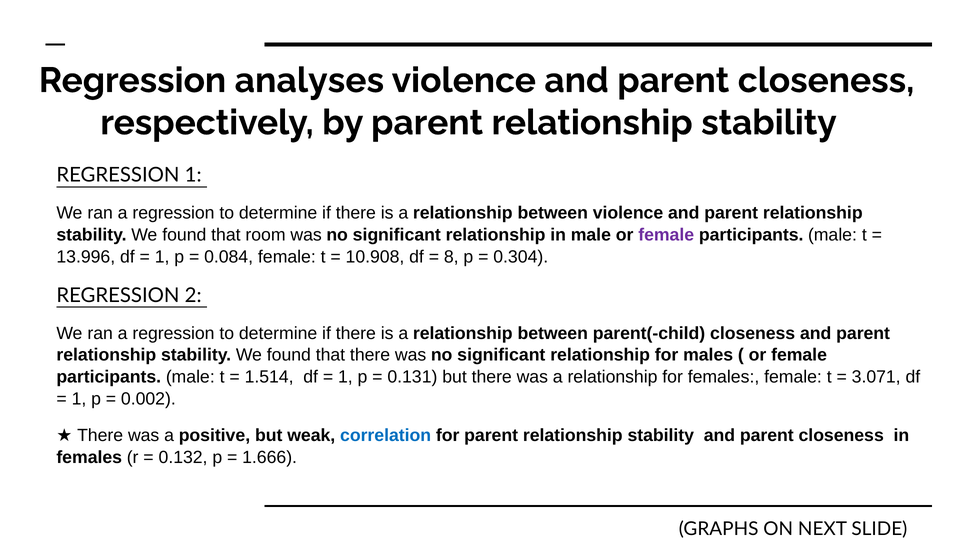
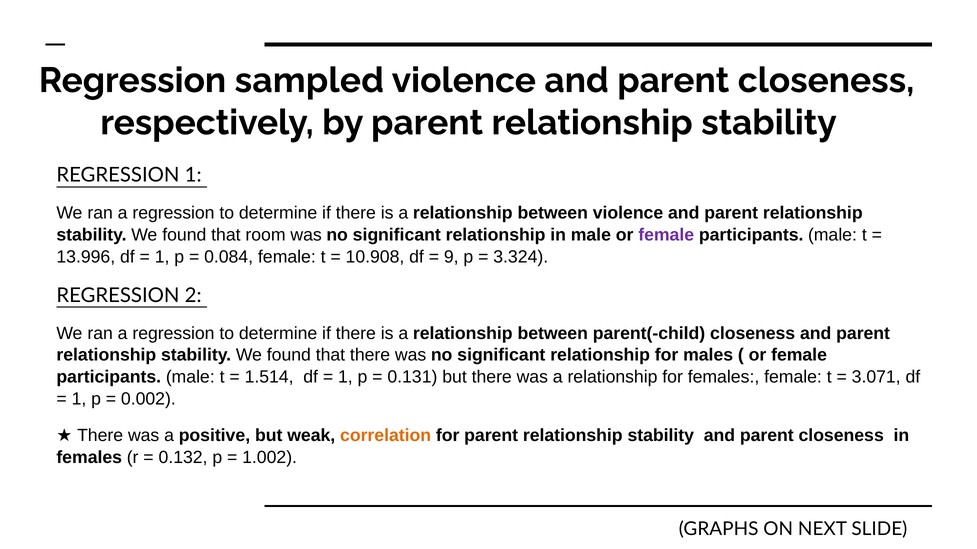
analyses: analyses -> sampled
8: 8 -> 9
0.304: 0.304 -> 3.324
correlation colour: blue -> orange
1.666: 1.666 -> 1.002
